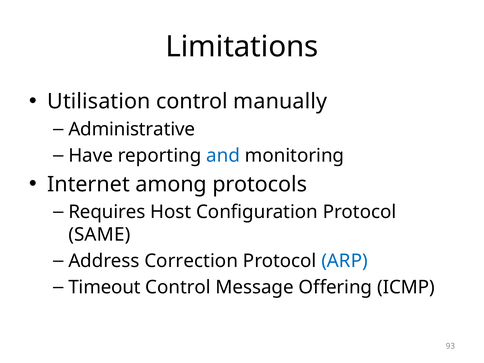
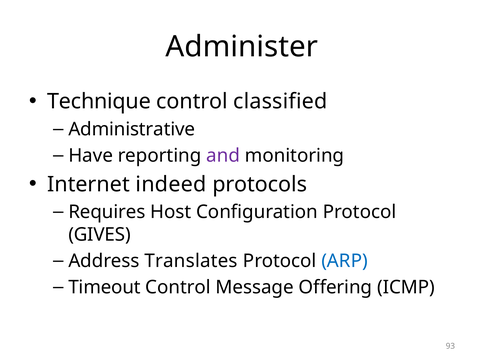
Limitations: Limitations -> Administer
Utilisation: Utilisation -> Technique
manually: manually -> classified
and colour: blue -> purple
among: among -> indeed
SAME: SAME -> GIVES
Correction: Correction -> Translates
